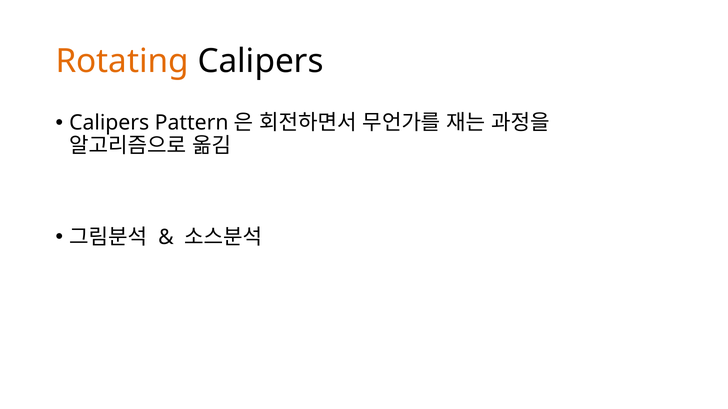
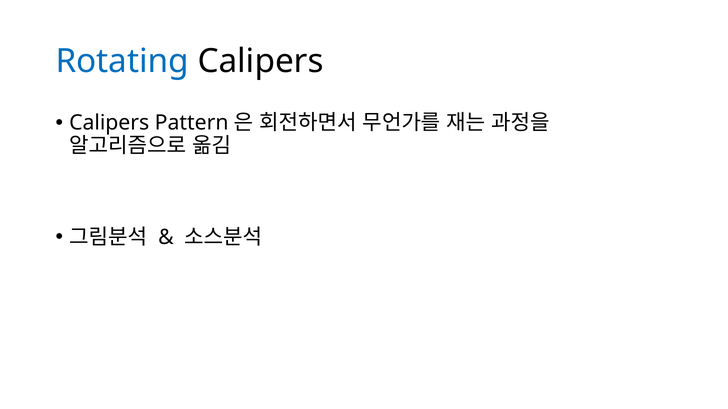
Rotating colour: orange -> blue
